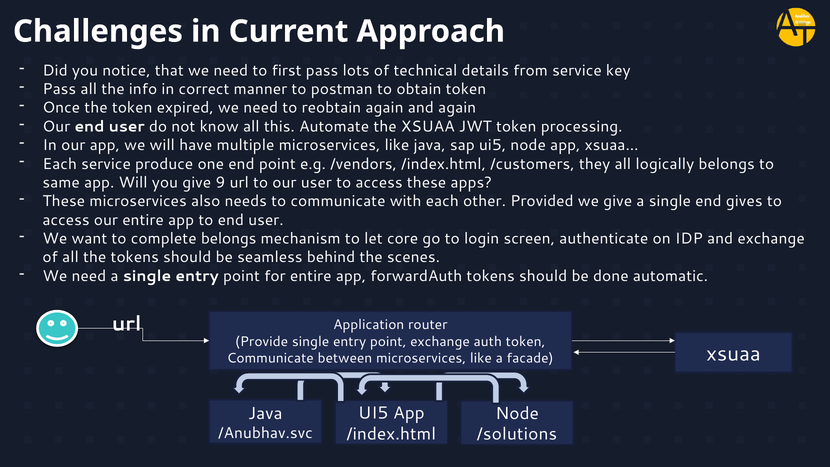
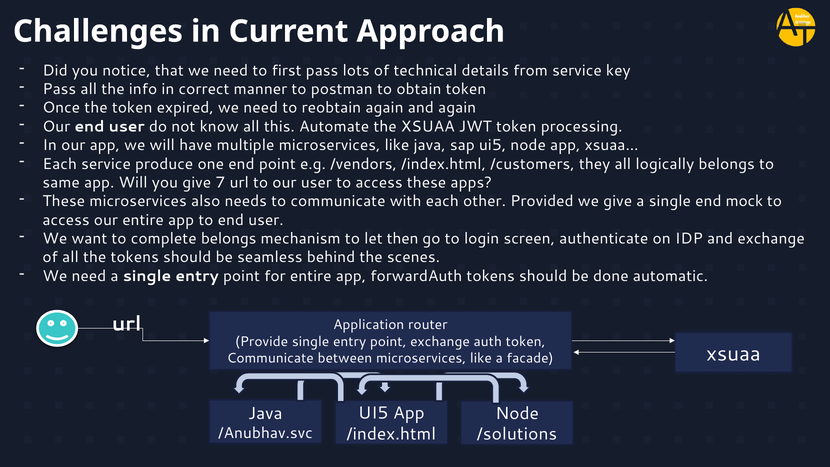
9: 9 -> 7
gives: gives -> mock
core: core -> then
